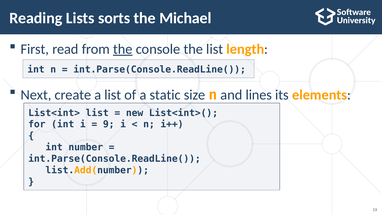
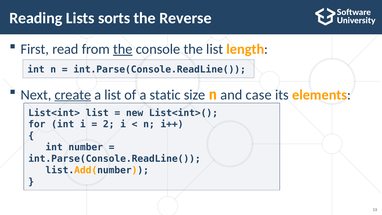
Michael: Michael -> Reverse
create underline: none -> present
lines: lines -> case
9: 9 -> 2
